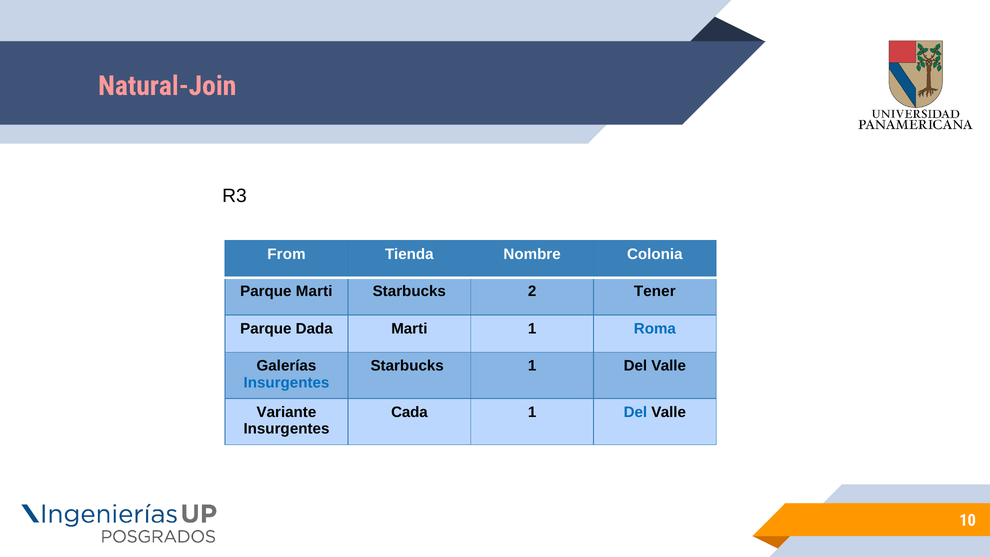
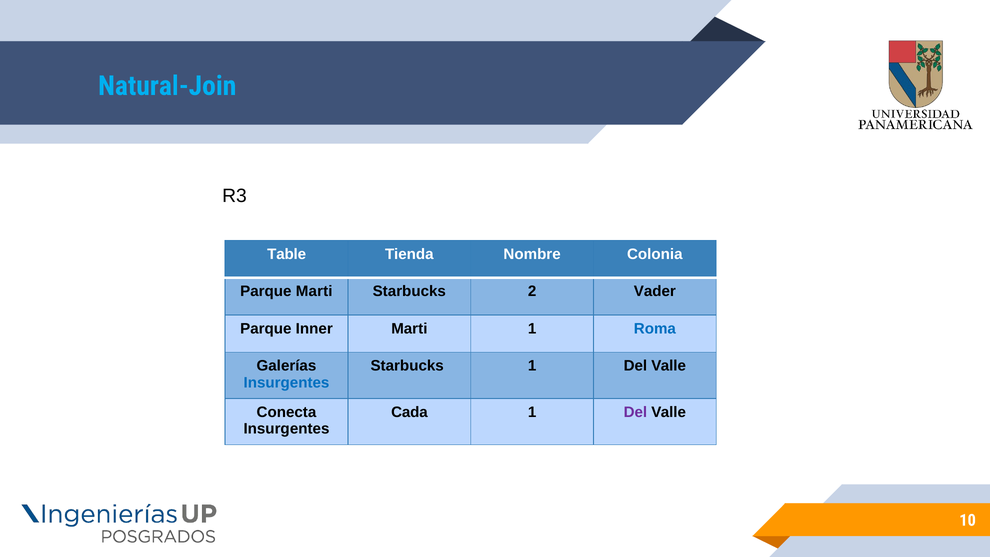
Natural-Join colour: pink -> light blue
From: From -> Table
Tener: Tener -> Vader
Dada: Dada -> Inner
Variante: Variante -> Conecta
Del at (635, 412) colour: blue -> purple
